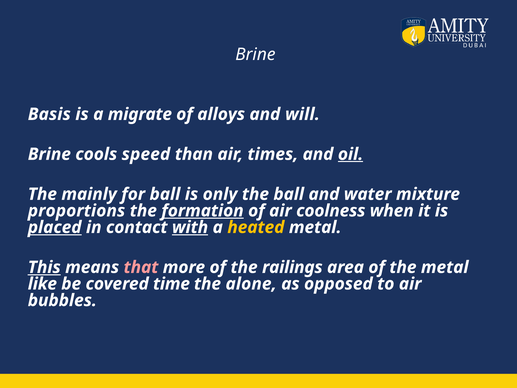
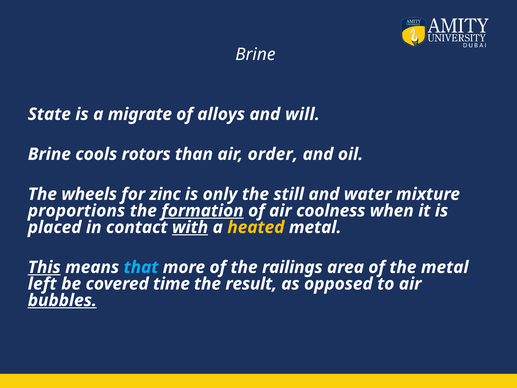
Basis: Basis -> State
speed: speed -> rotors
times: times -> order
oil underline: present -> none
mainly: mainly -> wheels
for ball: ball -> zinc
the ball: ball -> still
placed underline: present -> none
that colour: pink -> light blue
like: like -> left
alone: alone -> result
bubbles underline: none -> present
